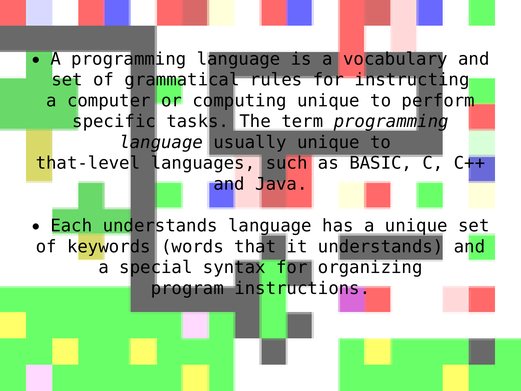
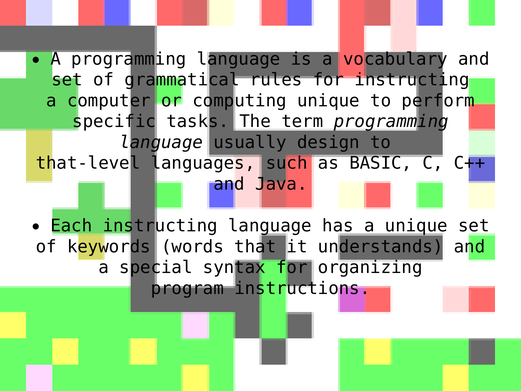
usually unique: unique -> design
Each understands: understands -> instructing
